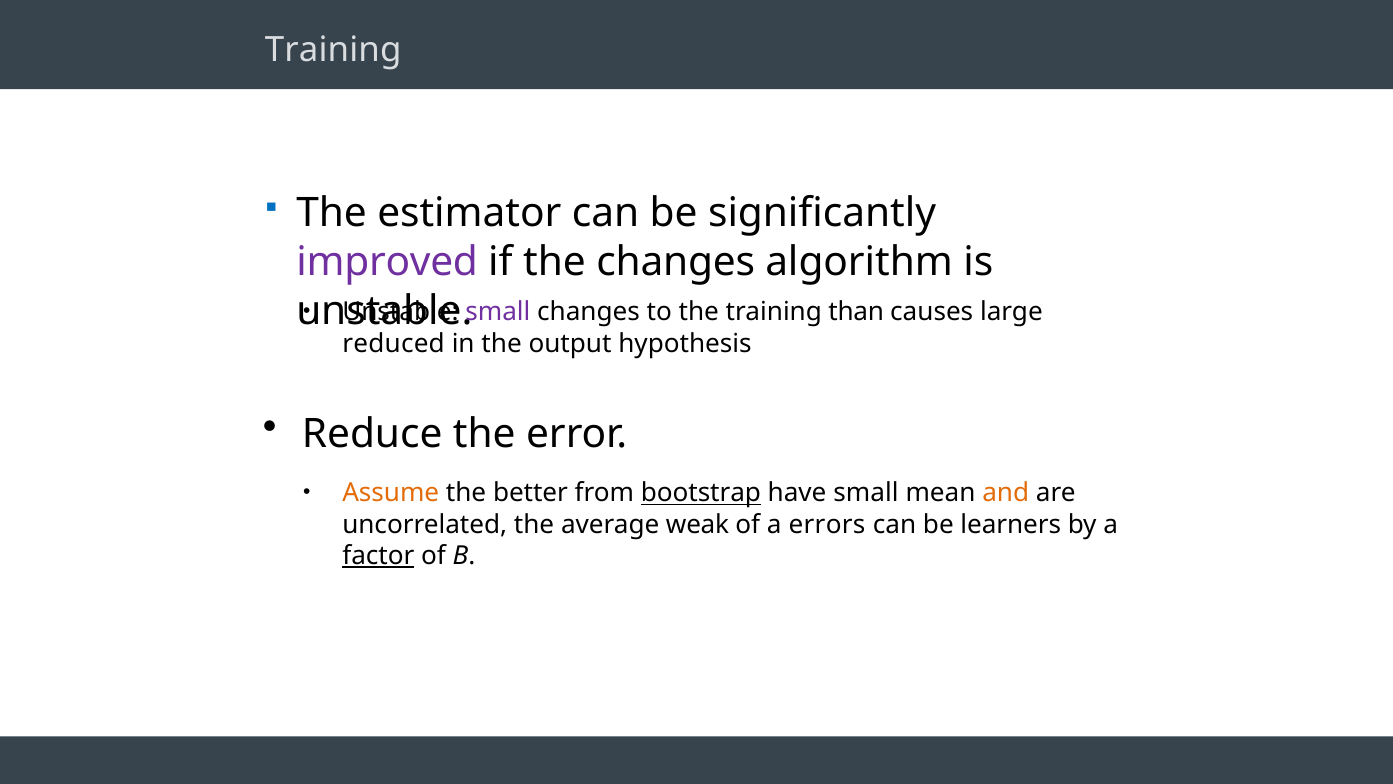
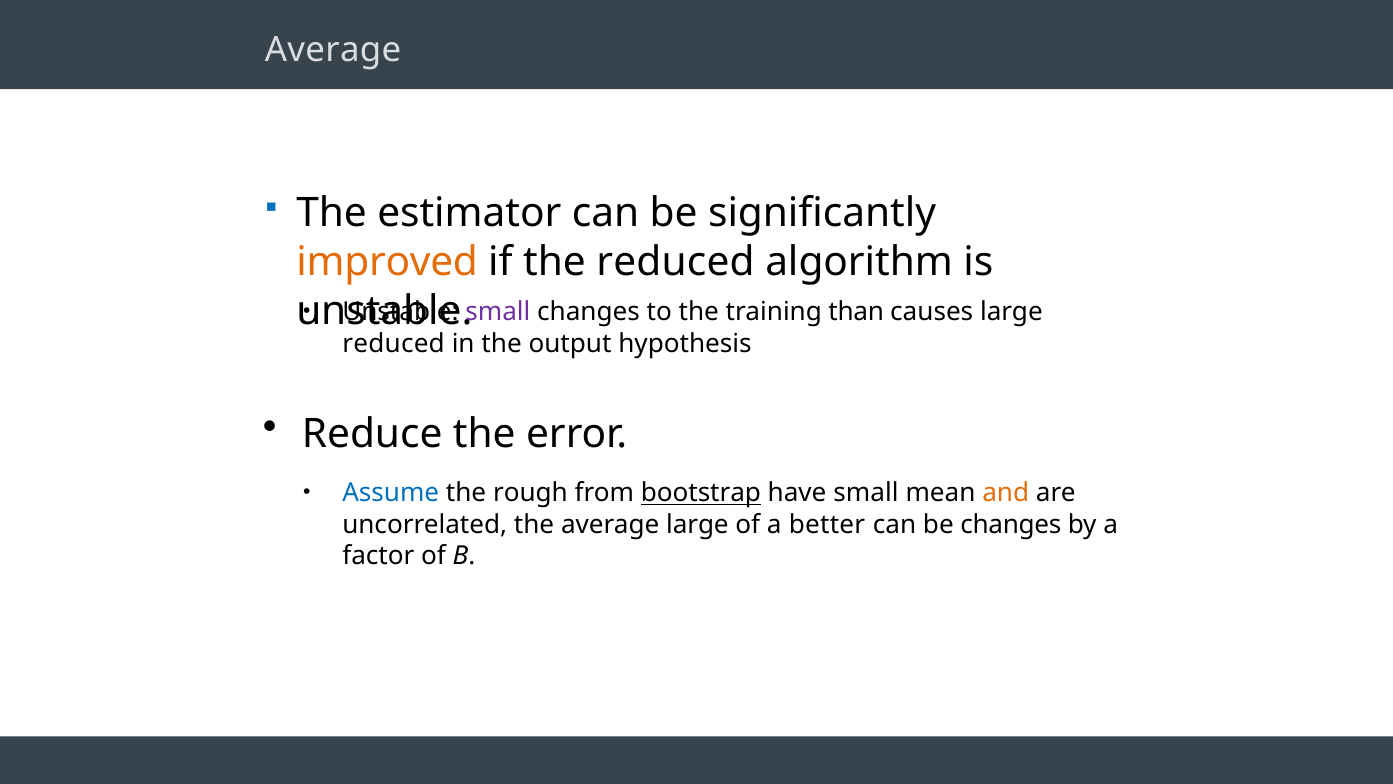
Training at (333, 50): Training -> Average
improved colour: purple -> orange
the changes: changes -> reduced
Assume colour: orange -> blue
better: better -> rough
average weak: weak -> large
errors: errors -> better
be learners: learners -> changes
factor underline: present -> none
